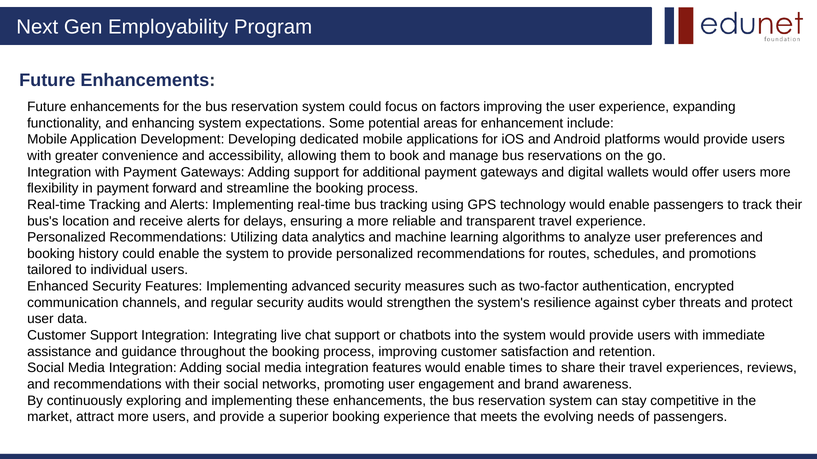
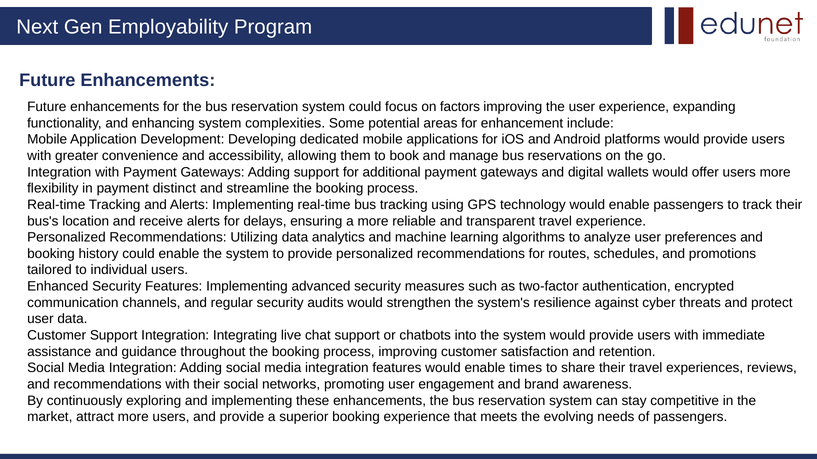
expectations: expectations -> complexities
forward: forward -> distinct
